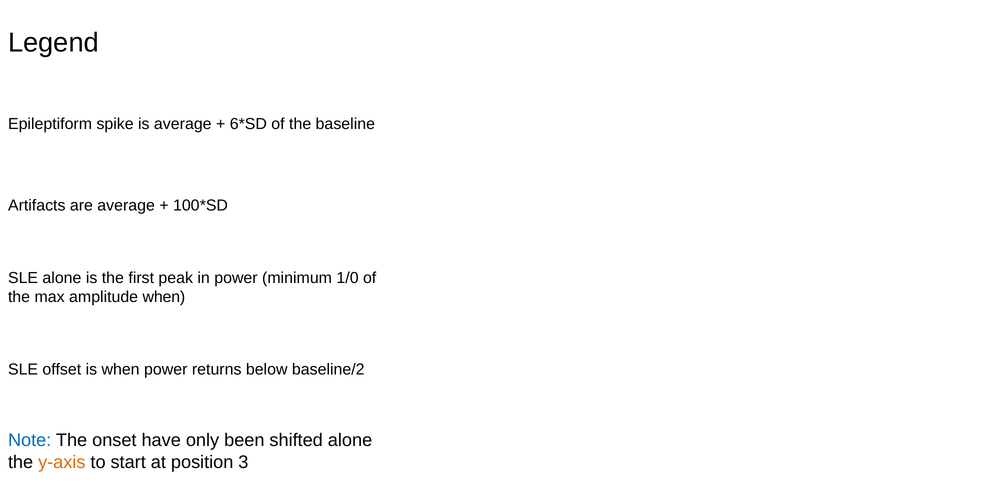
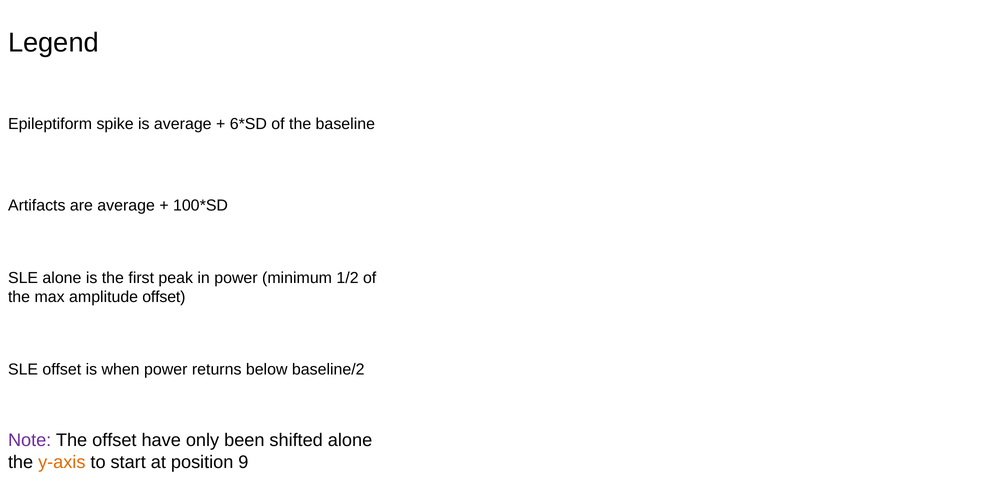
1/0: 1/0 -> 1/2
amplitude when: when -> offset
Note colour: blue -> purple
The onset: onset -> offset
3: 3 -> 9
